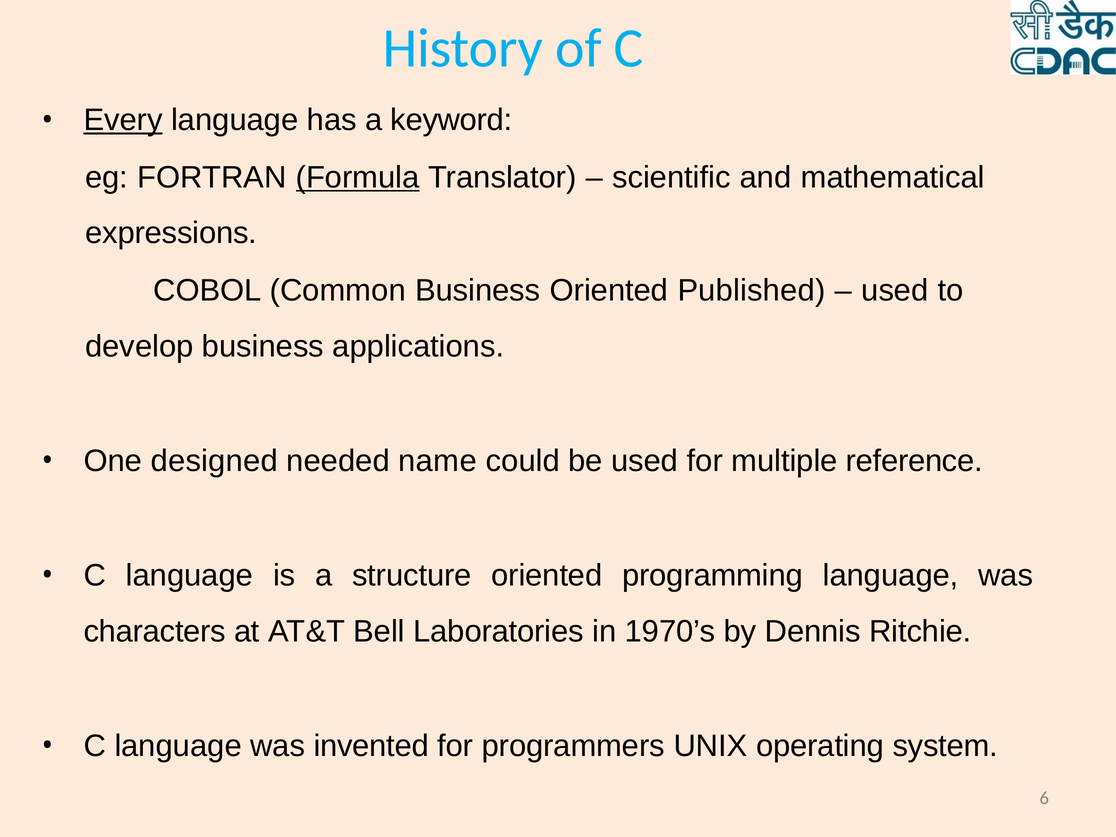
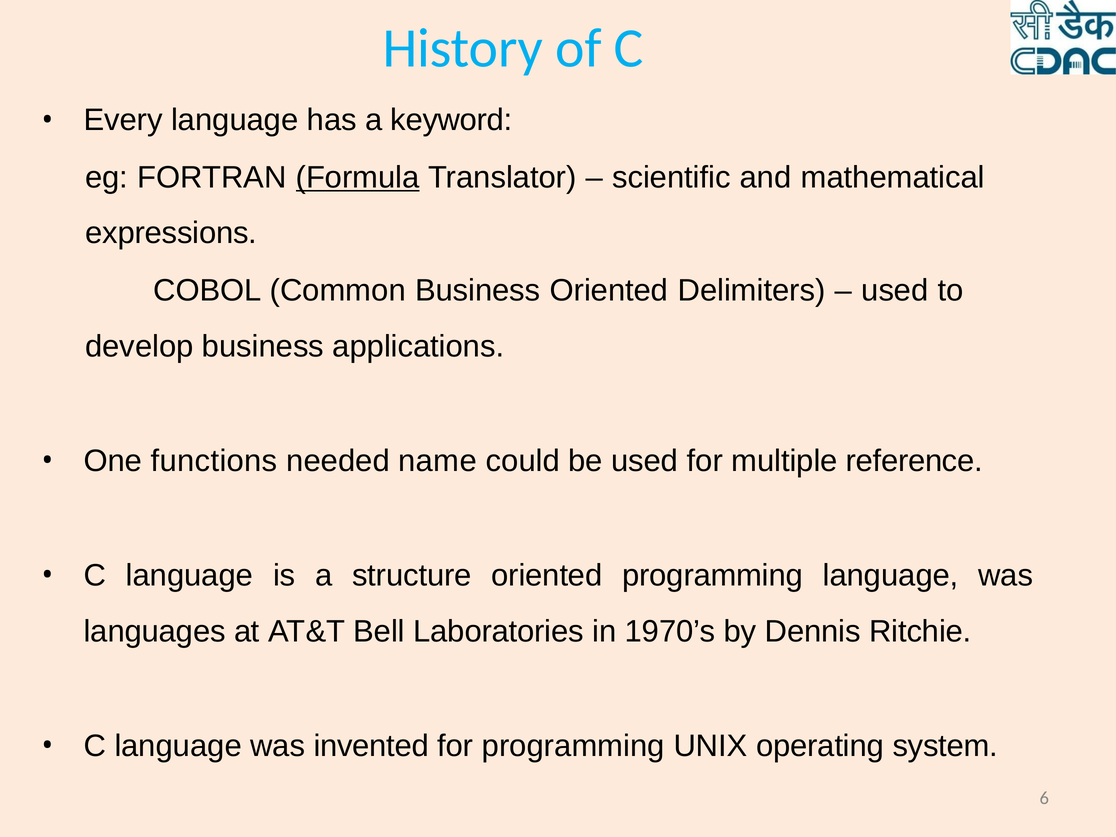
Every underline: present -> none
Published: Published -> Delimiters
designed: designed -> functions
characters: characters -> languages
for programmers: programmers -> programming
